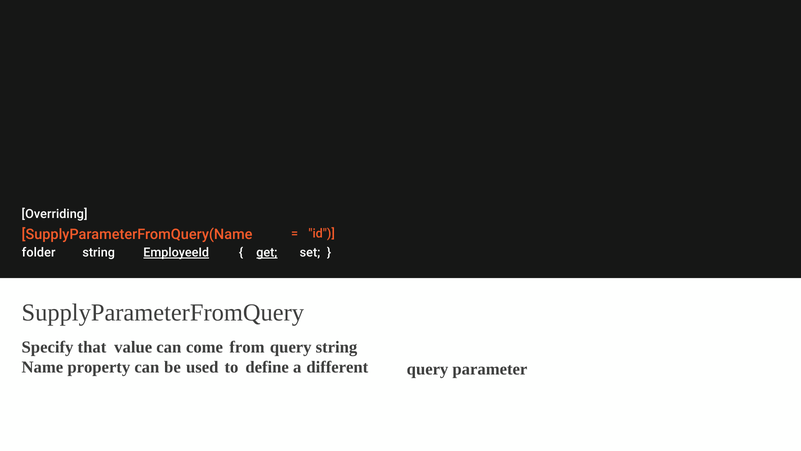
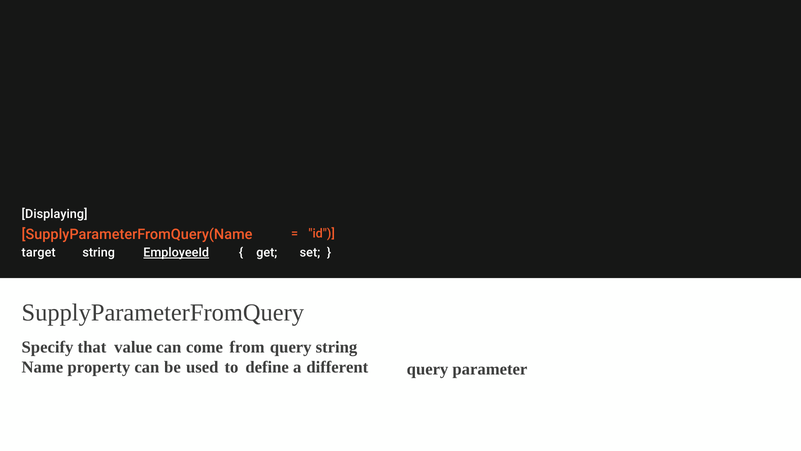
Overriding: Overriding -> Displaying
folder: folder -> target
get underline: present -> none
